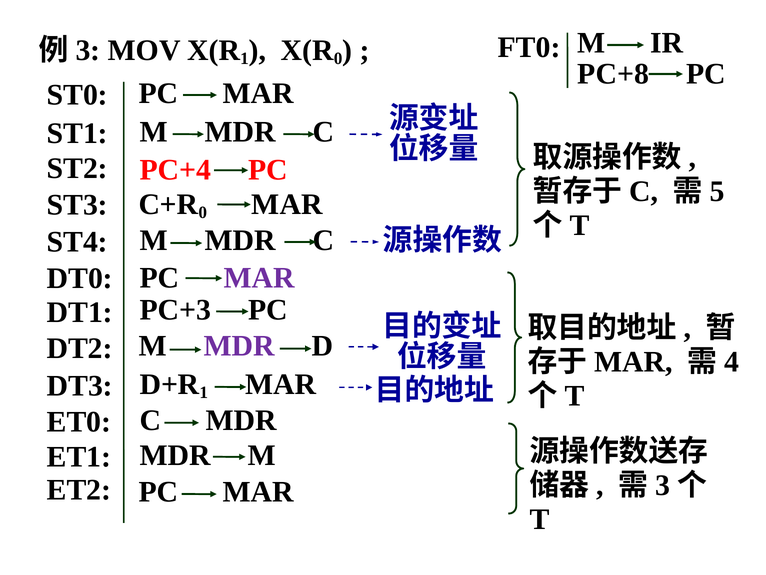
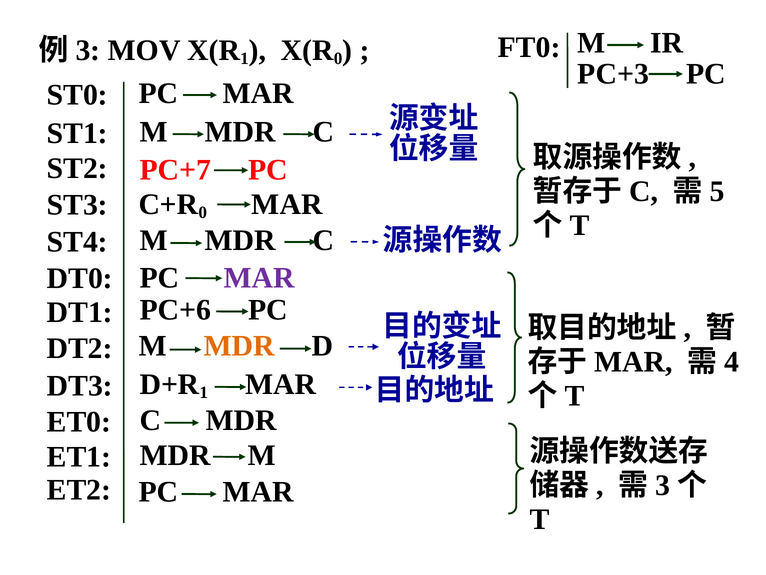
PC+8: PC+8 -> PC+3
PC+4: PC+4 -> PC+7
PC+3: PC+3 -> PC+6
MDR at (239, 346) colour: purple -> orange
